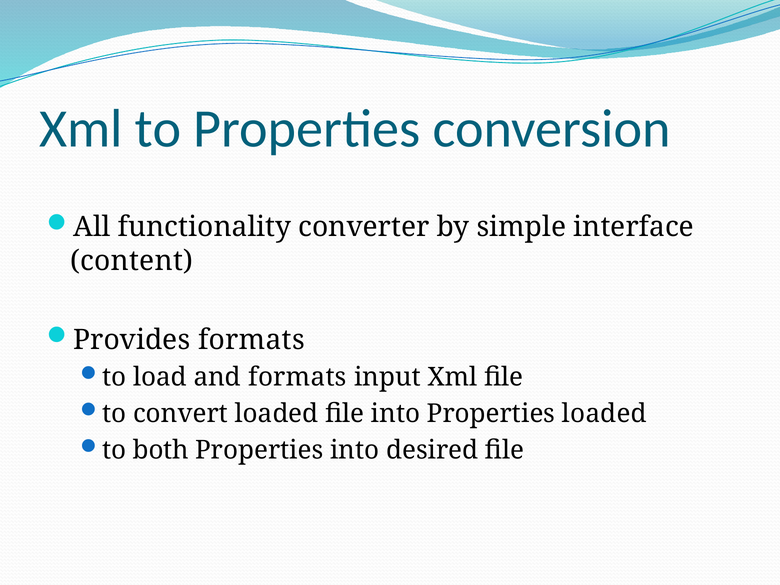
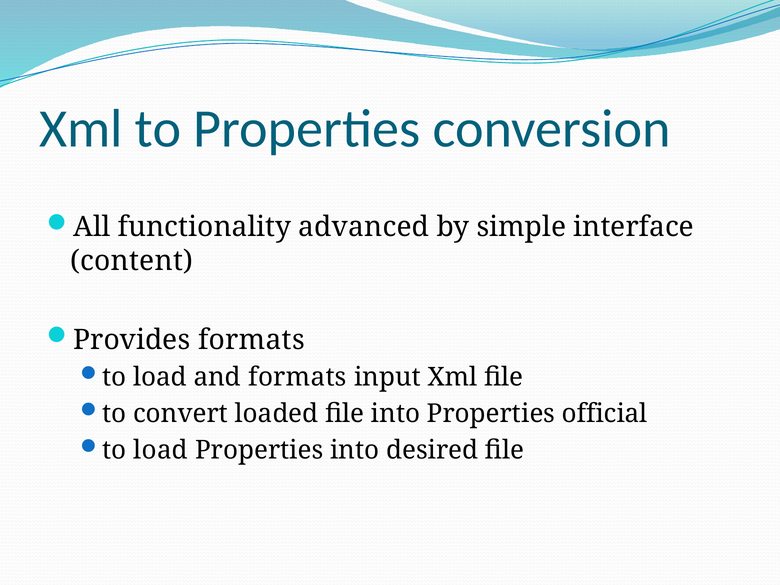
converter: converter -> advanced
Properties loaded: loaded -> official
both at (161, 450): both -> load
